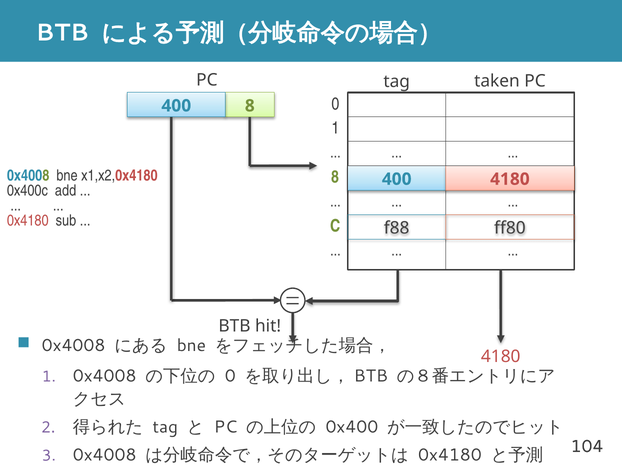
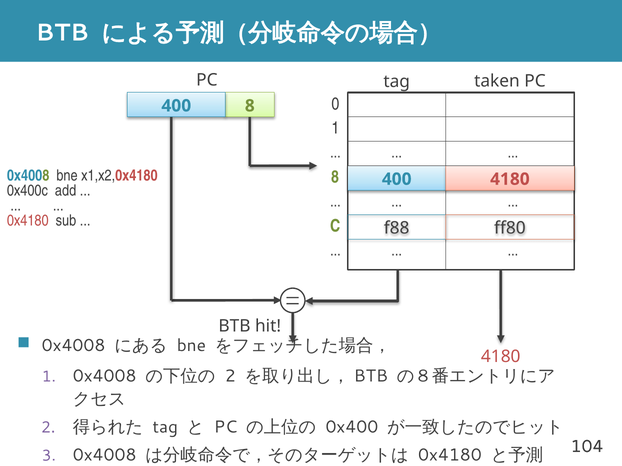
0 at (230, 377): 0 -> 2
